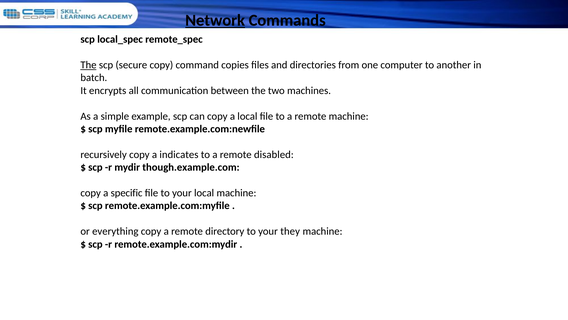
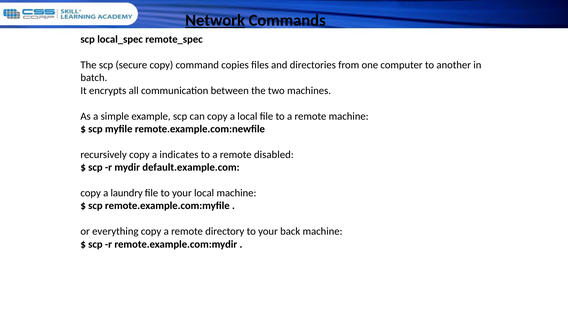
The at (88, 65) underline: present -> none
though.example.com: though.example.com -> default.example.com
specific: specific -> laundry
they: they -> back
